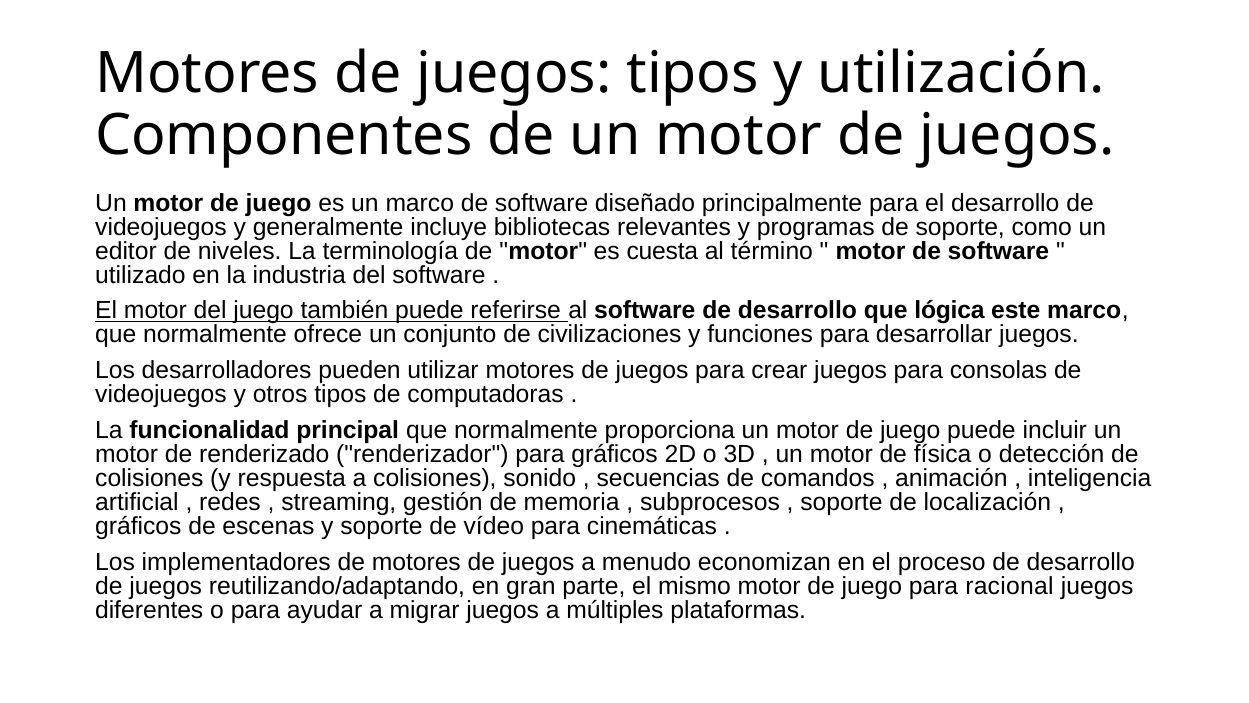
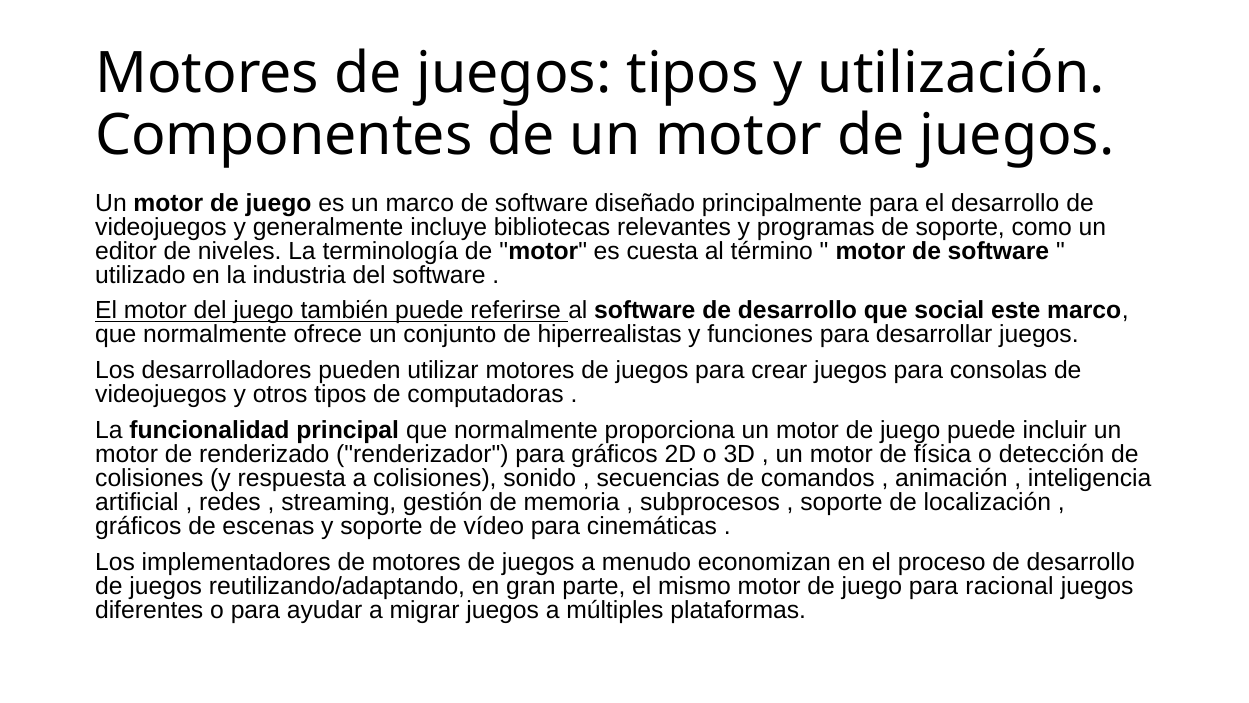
lógica: lógica -> social
civilizaciones: civilizaciones -> hiperrealistas
